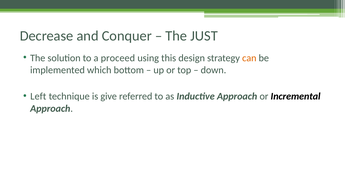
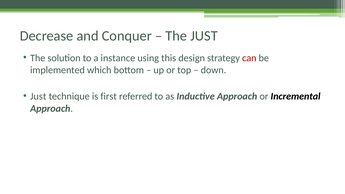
proceed: proceed -> instance
can colour: orange -> red
Left at (38, 96): Left -> Just
give: give -> first
